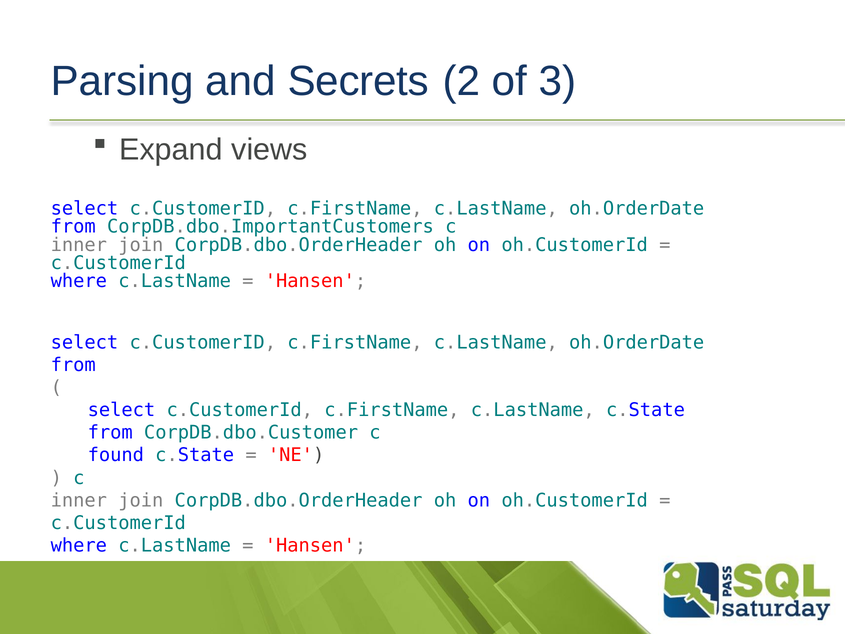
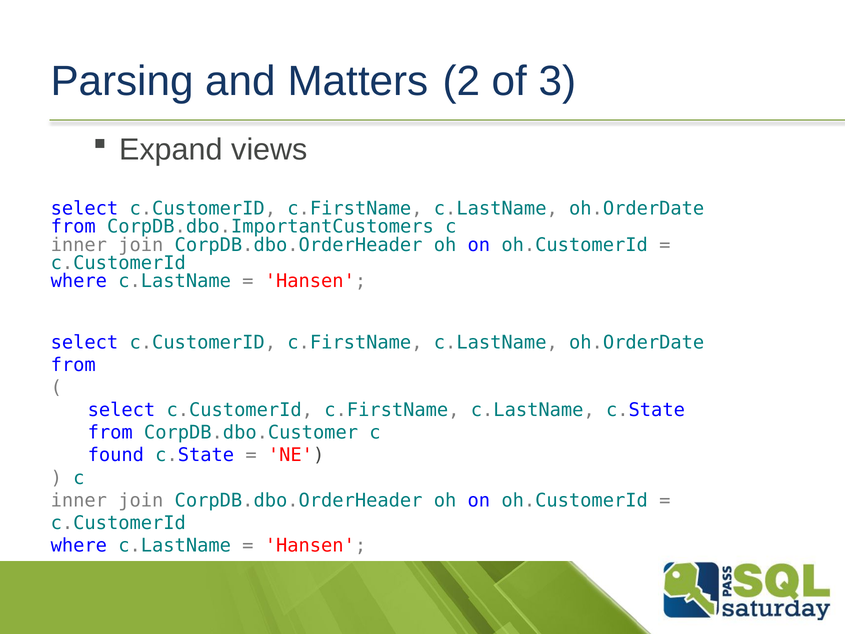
Secrets: Secrets -> Matters
